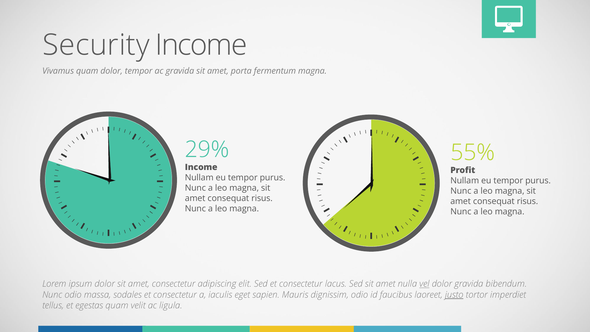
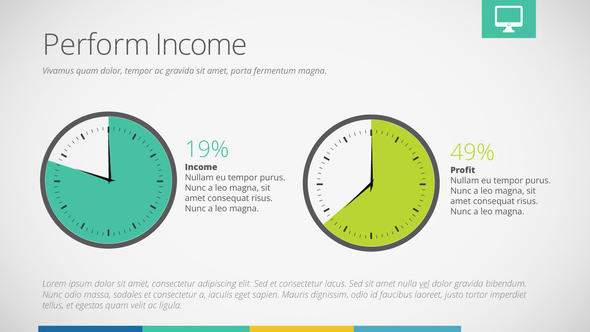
Security: Security -> Perform
29%: 29% -> 19%
55%: 55% -> 49%
justo underline: present -> none
